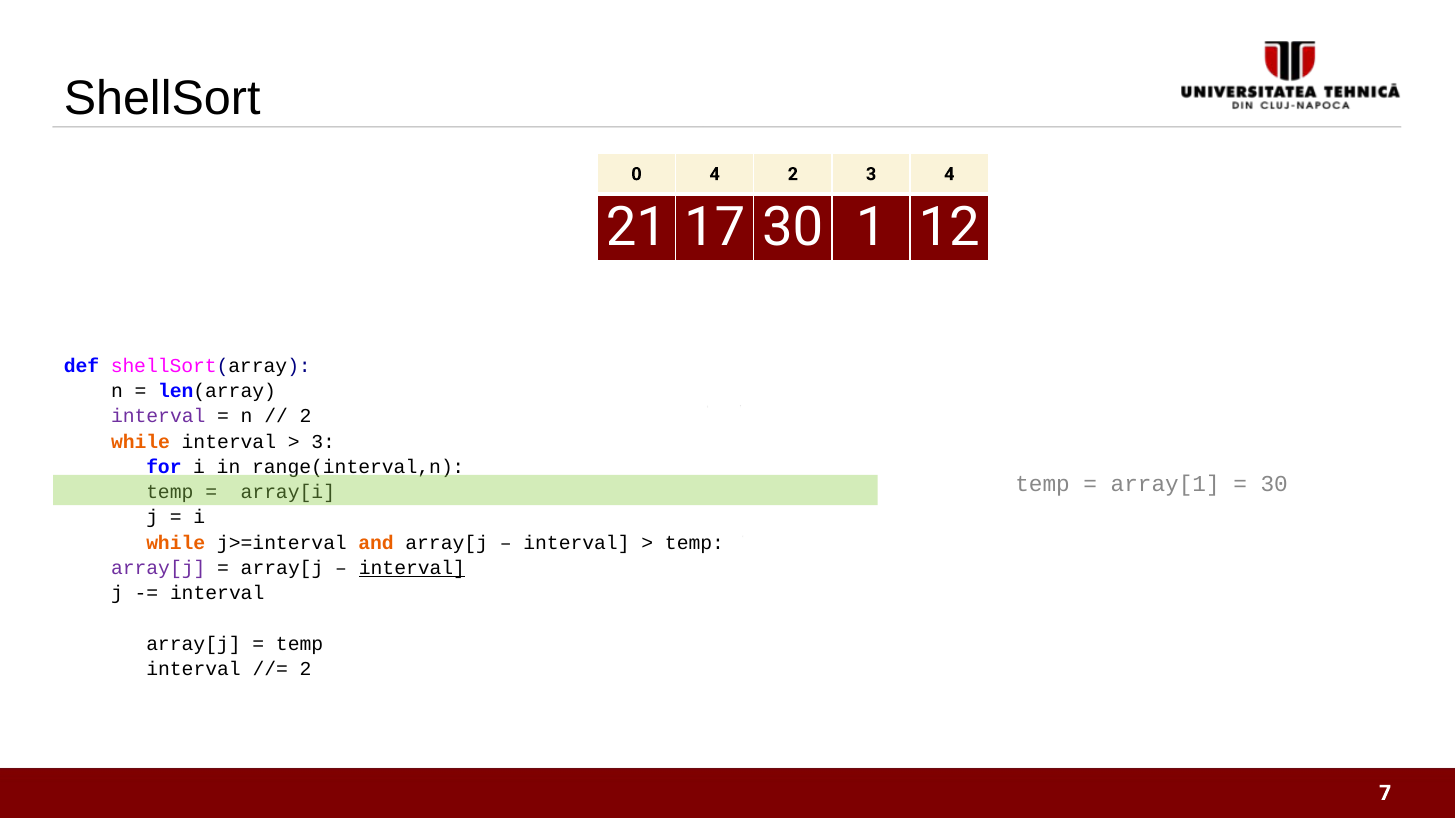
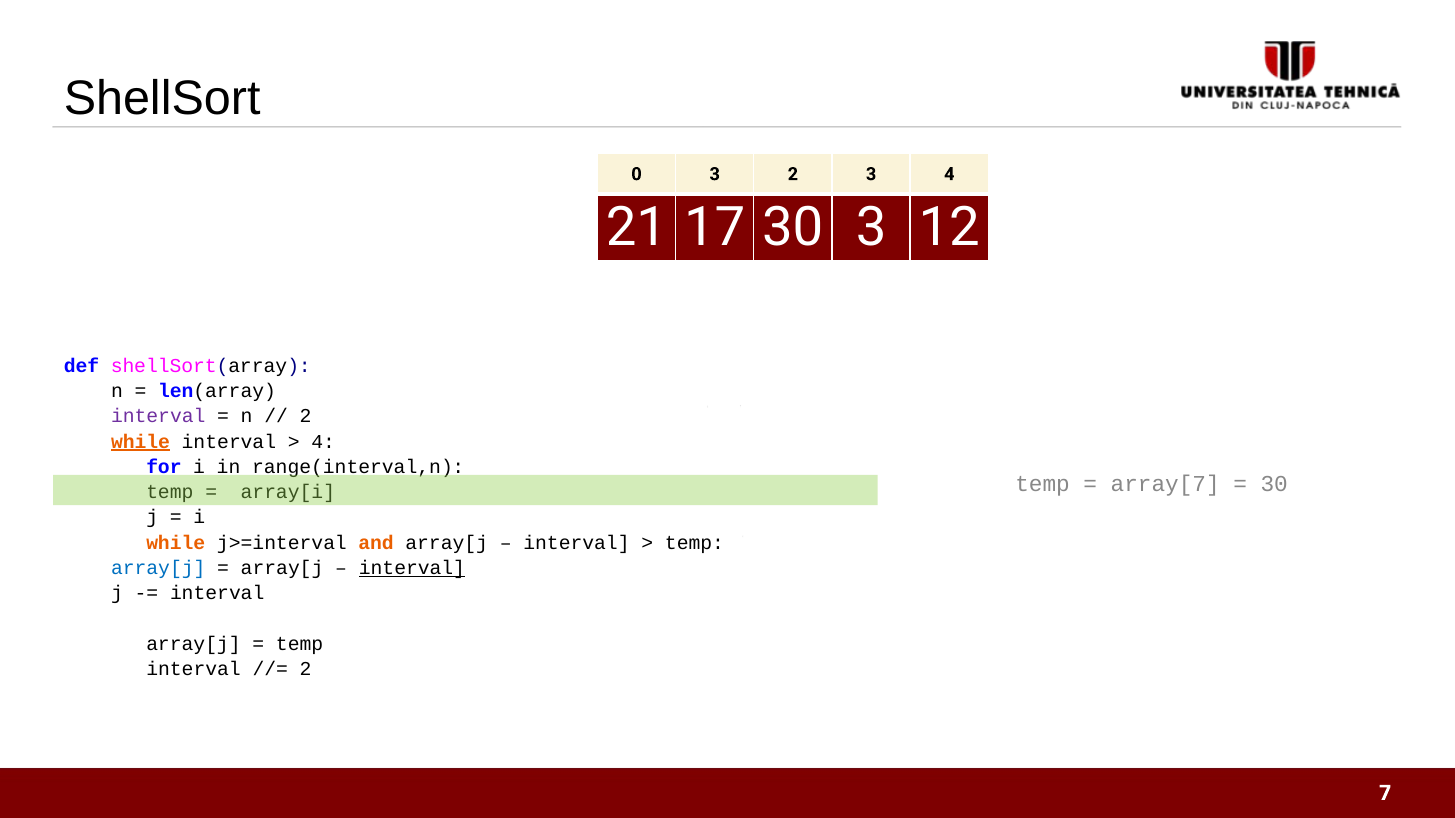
0 4: 4 -> 3
30 1: 1 -> 3
while at (141, 442) underline: none -> present
3 at (323, 442): 3 -> 4
array[1: array[1 -> array[7
array[j at (158, 568) colour: purple -> blue
